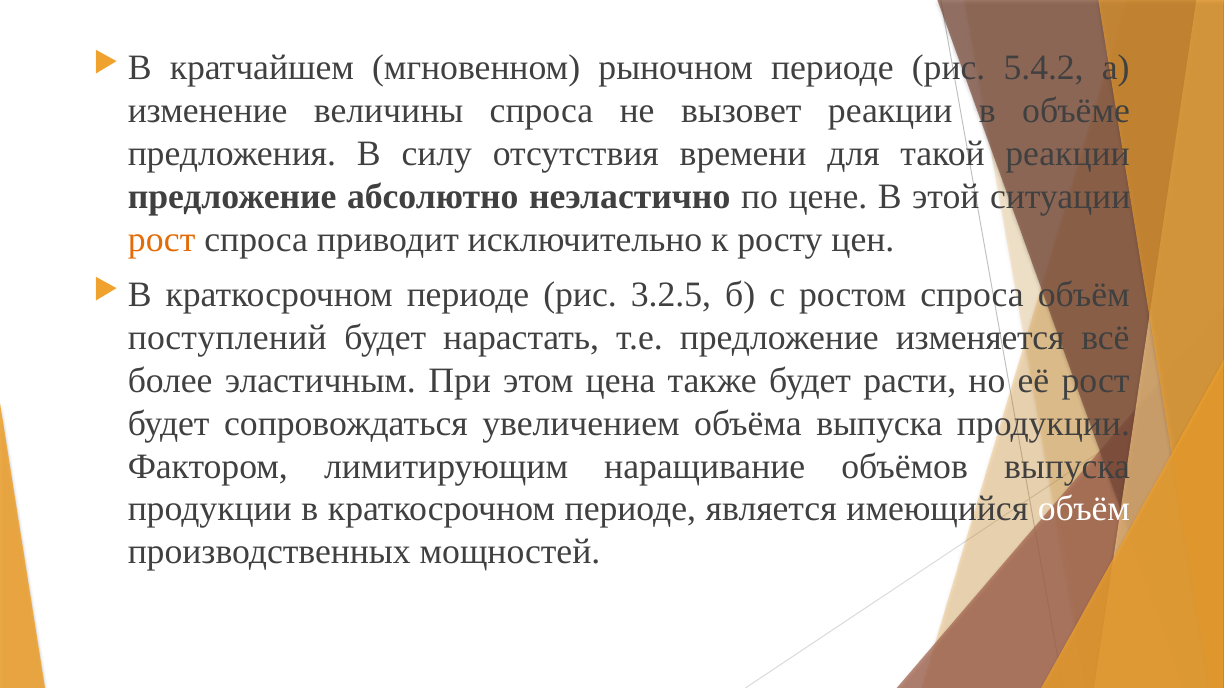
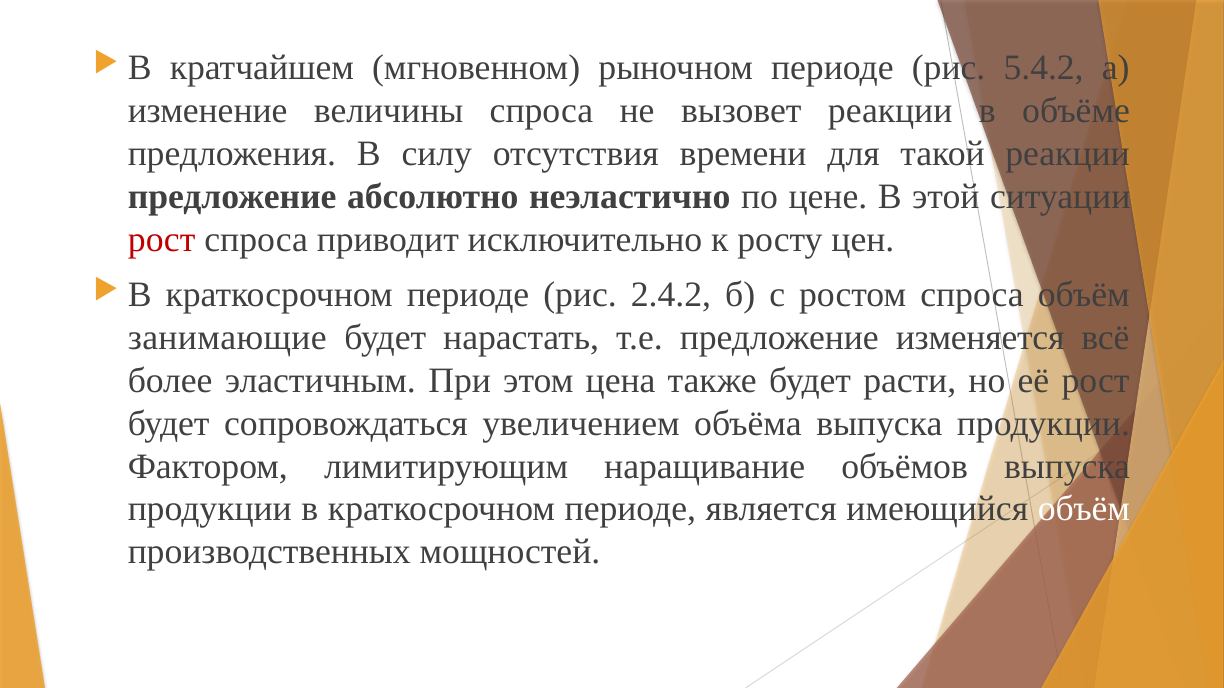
рост at (162, 240) colour: orange -> red
3.2.5: 3.2.5 -> 2.4.2
поступлений: поступлений -> занимающие
